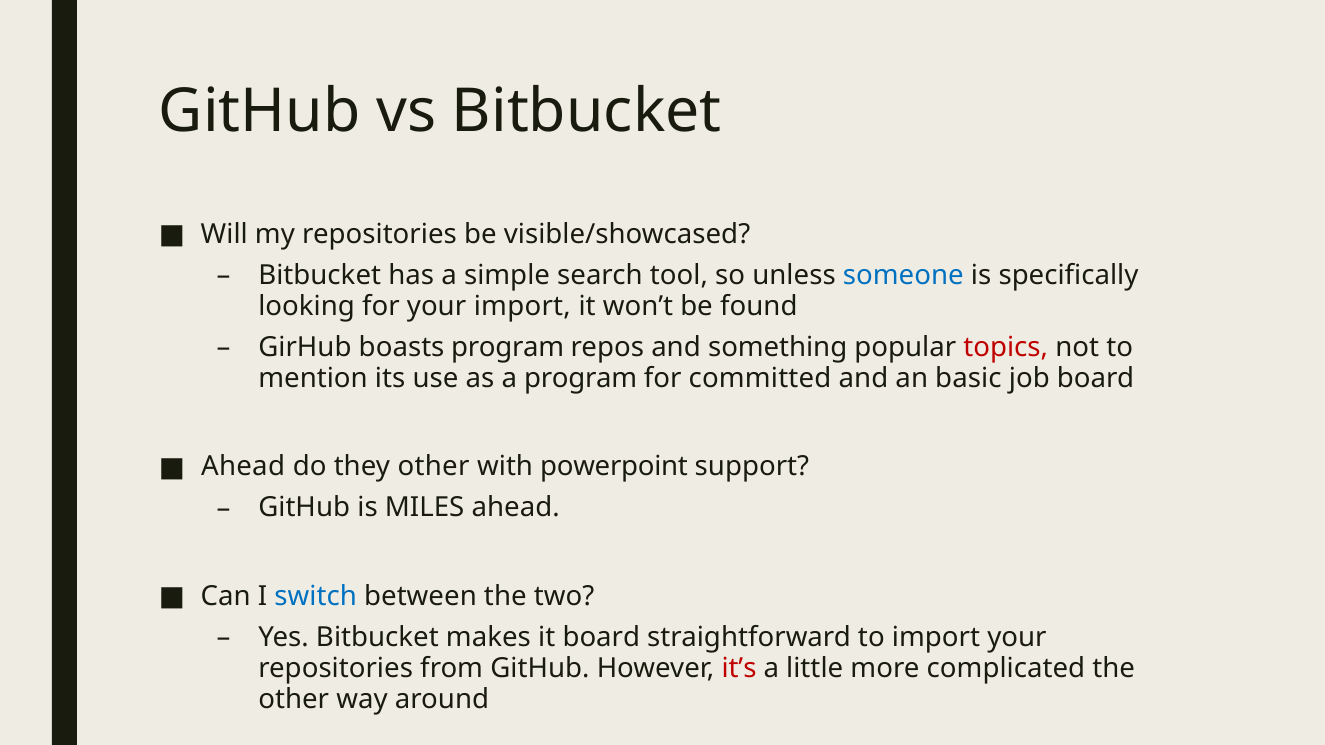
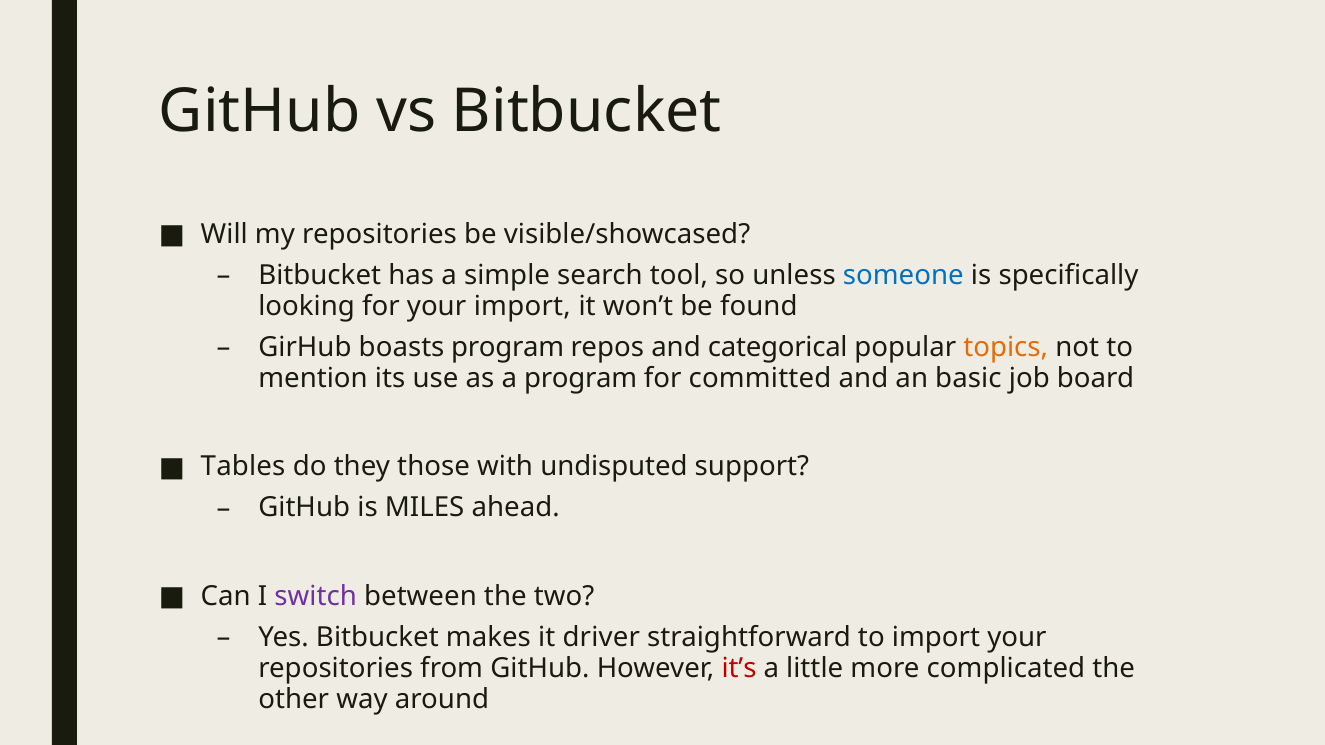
something: something -> categorical
topics colour: red -> orange
Ahead at (243, 467): Ahead -> Tables
they other: other -> those
powerpoint: powerpoint -> undisputed
switch colour: blue -> purple
it board: board -> driver
